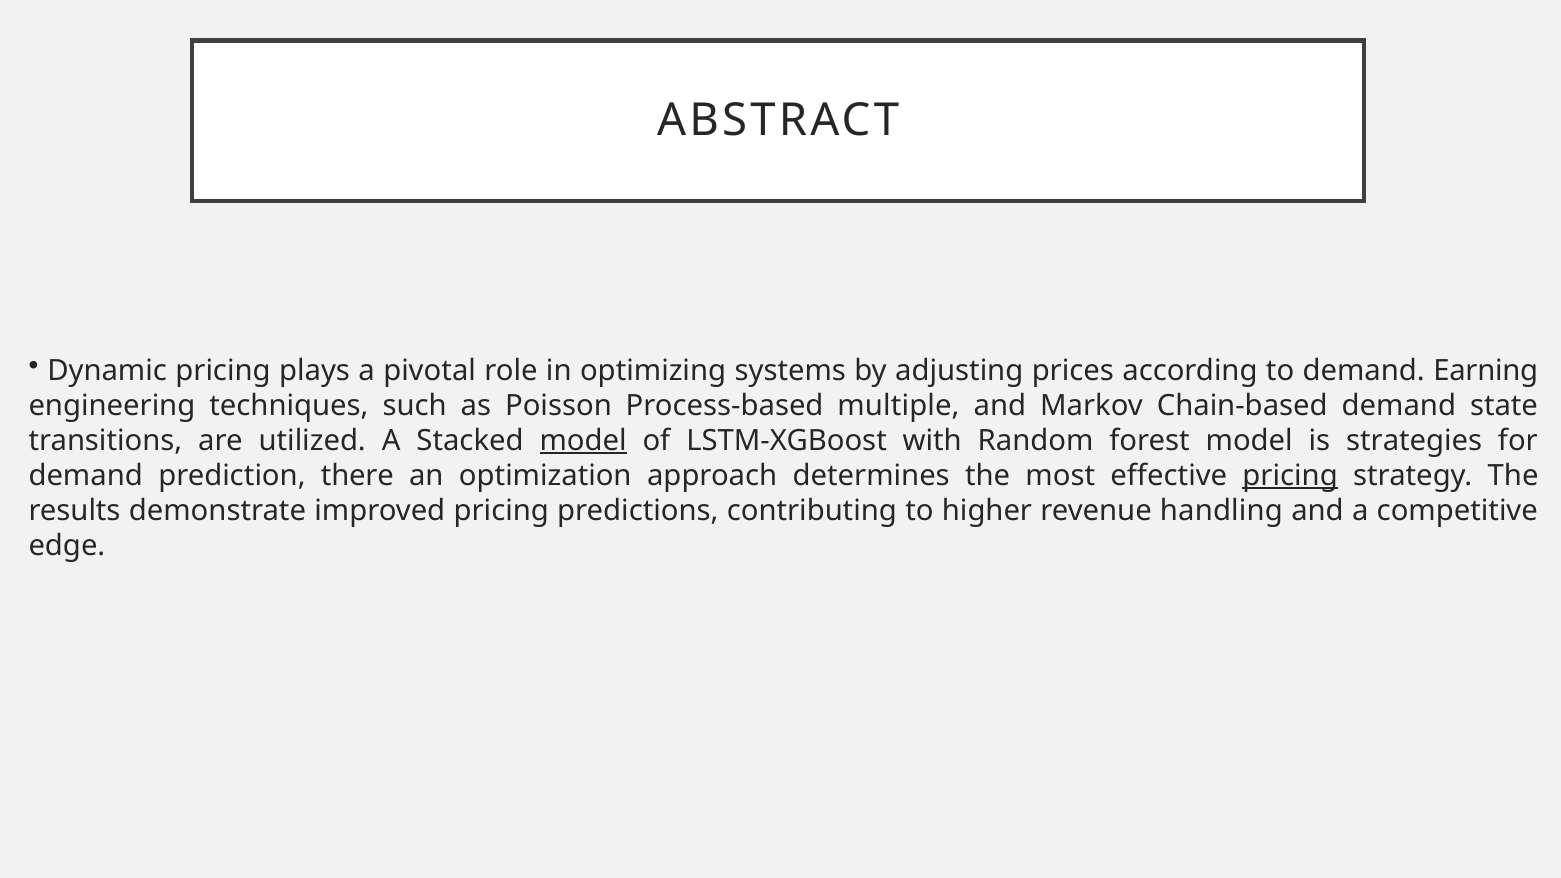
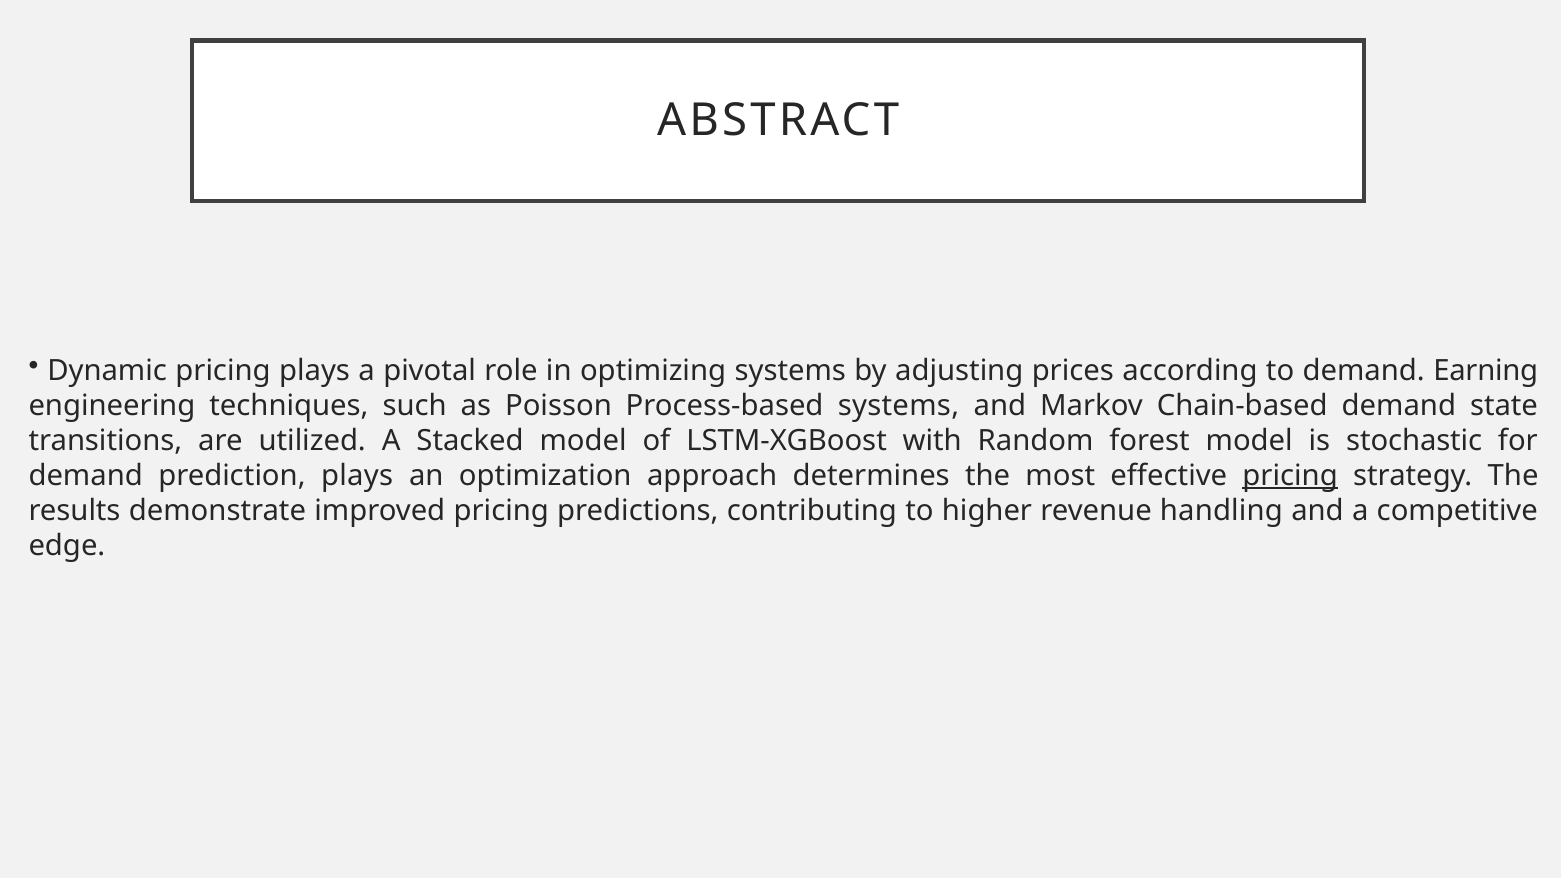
Process-based multiple: multiple -> systems
model at (583, 441) underline: present -> none
strategies: strategies -> stochastic
prediction there: there -> plays
